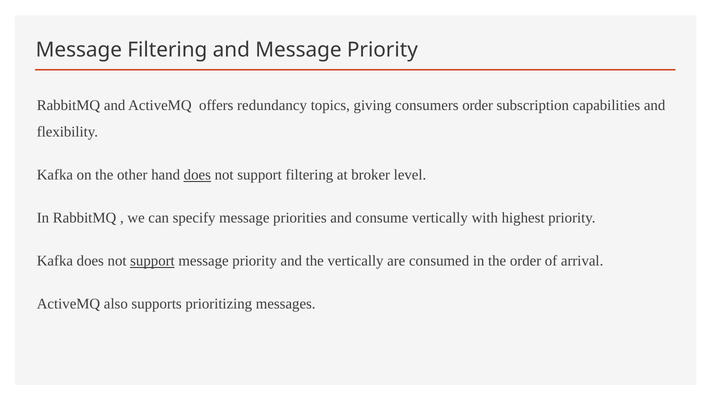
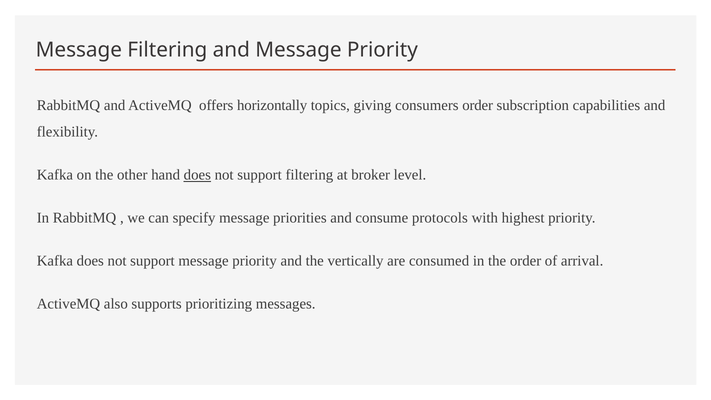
redundancy: redundancy -> horizontally
consume vertically: vertically -> protocols
support at (152, 261) underline: present -> none
